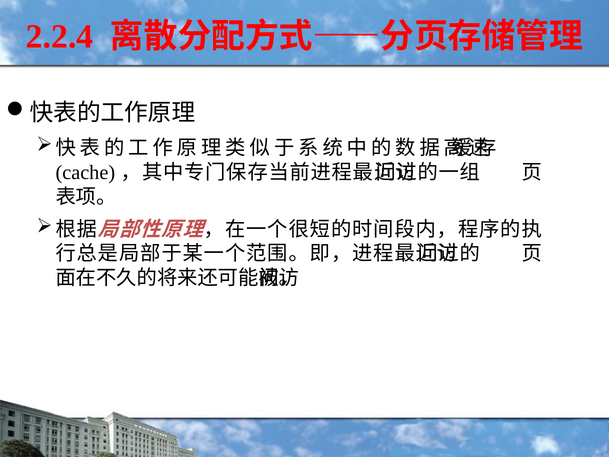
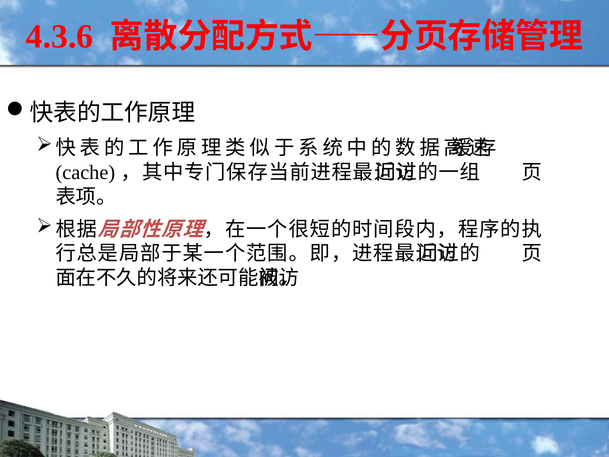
2.2.4: 2.2.4 -> 4.3.6
